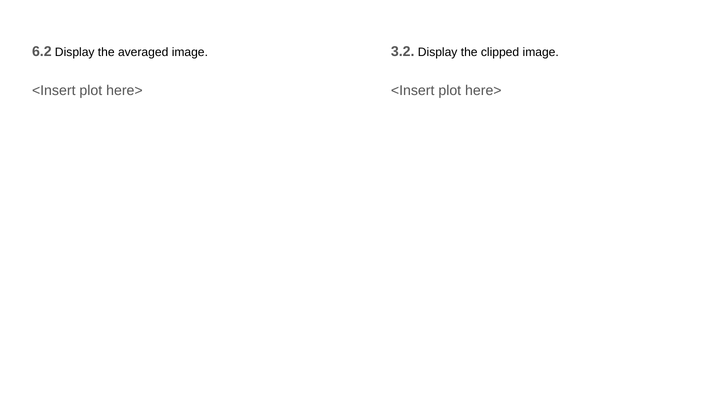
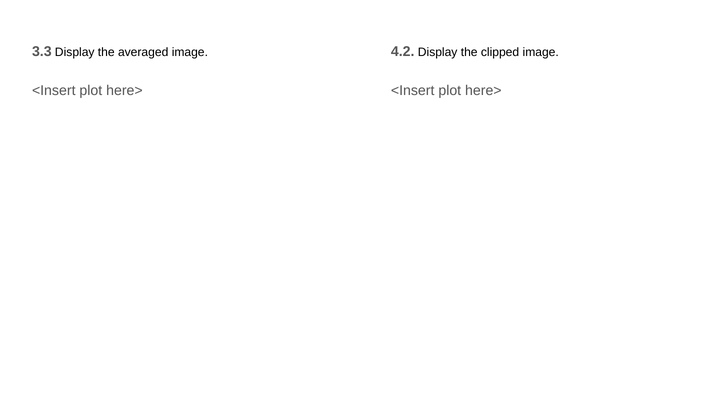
6.2: 6.2 -> 3.3
3.2: 3.2 -> 4.2
